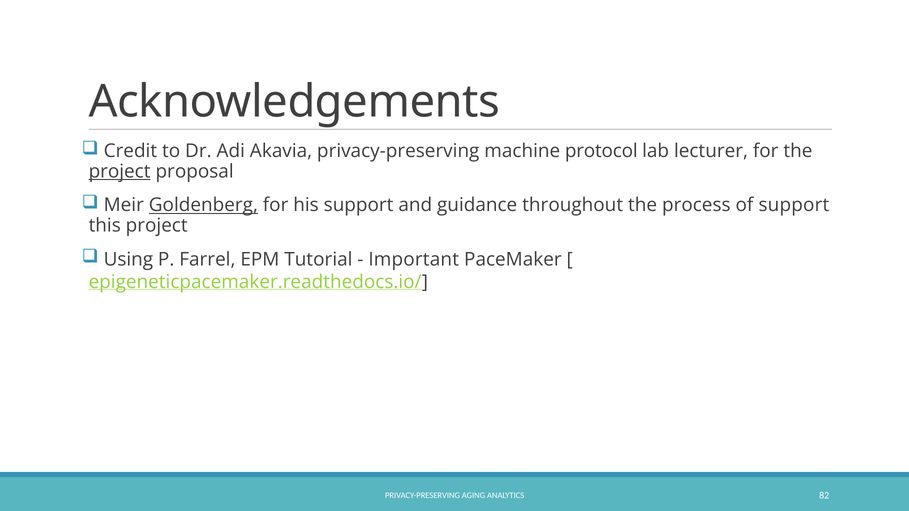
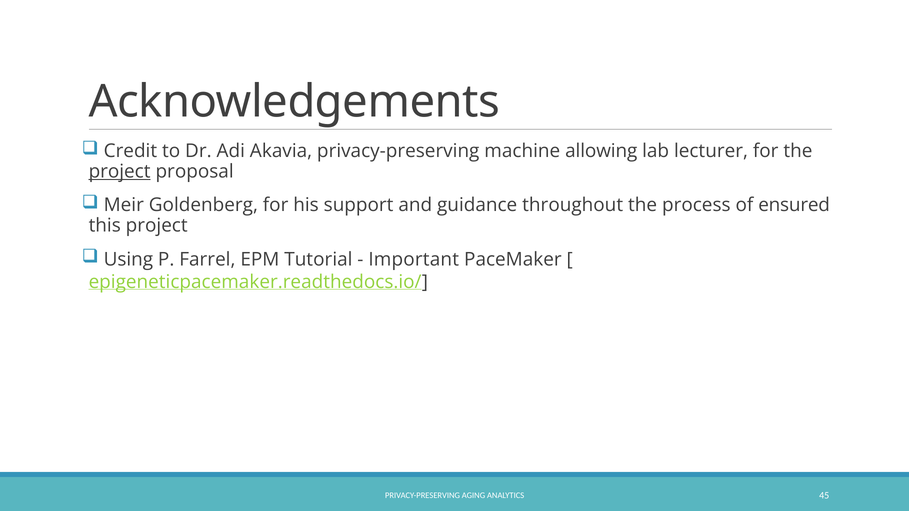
protocol: protocol -> allowing
Goldenberg underline: present -> none
of support: support -> ensured
82: 82 -> 45
